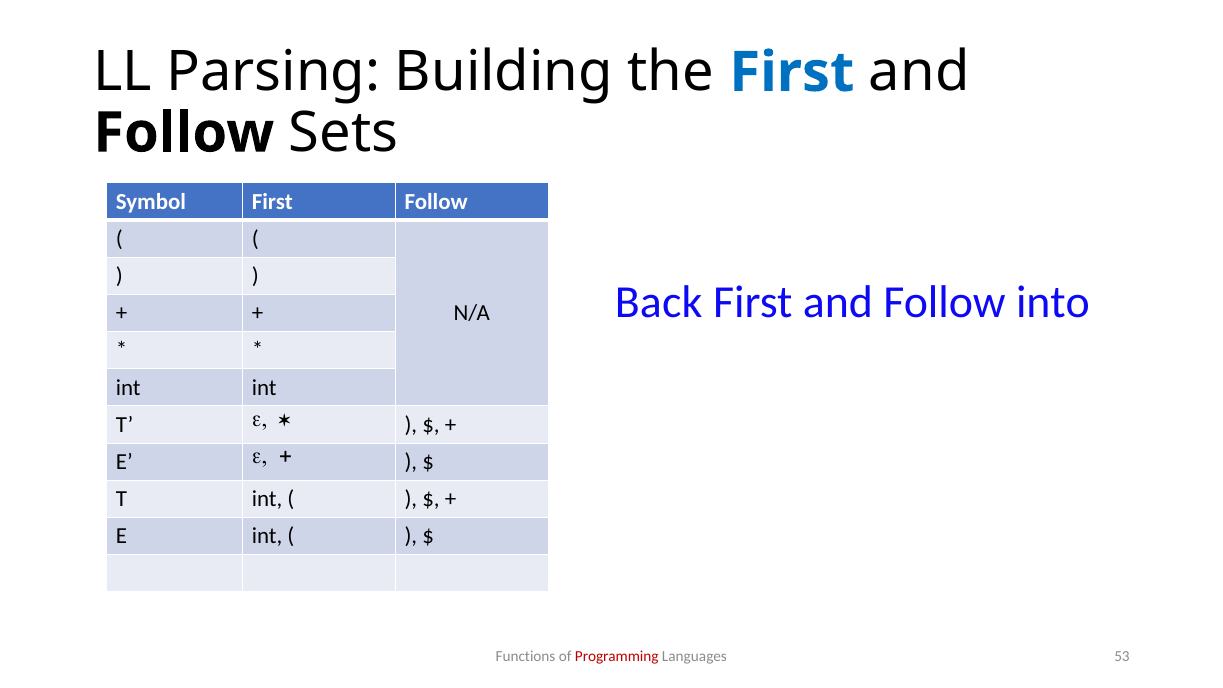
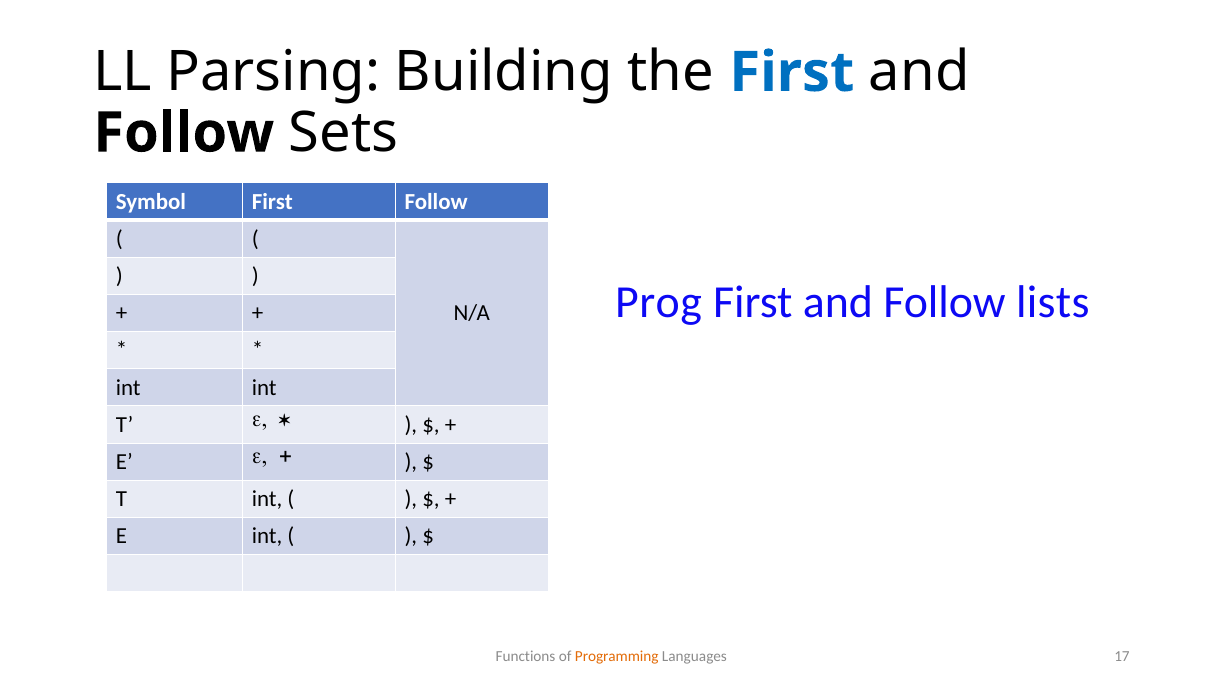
Back: Back -> Prog
into: into -> lists
Programming colour: red -> orange
53: 53 -> 17
